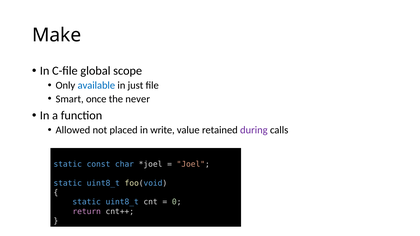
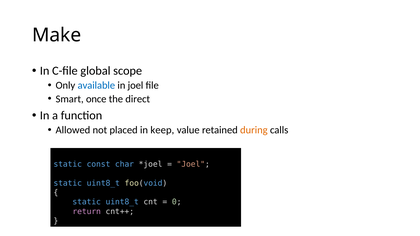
in just: just -> joel
never: never -> direct
write: write -> keep
during colour: purple -> orange
